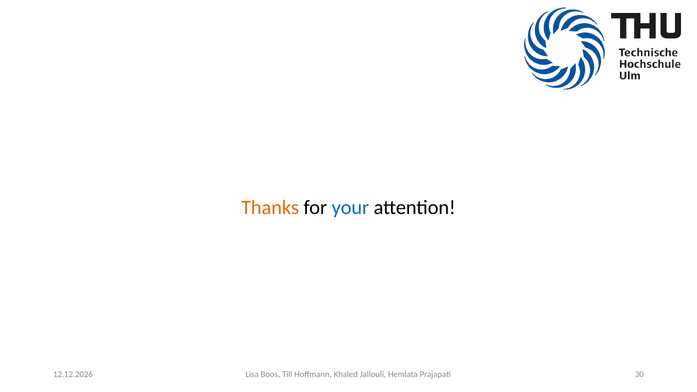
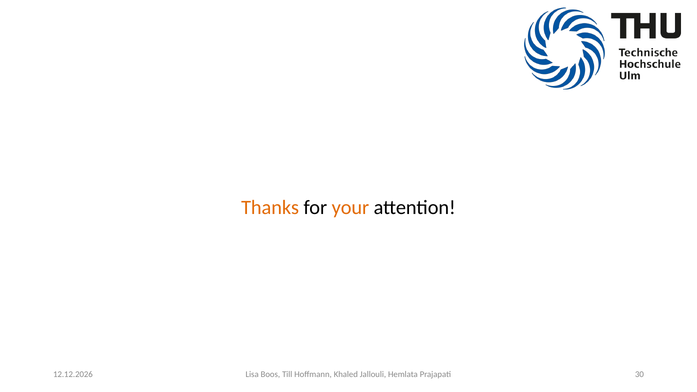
your colour: blue -> orange
